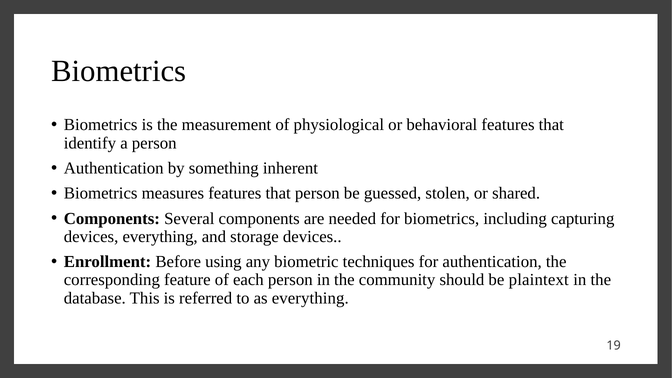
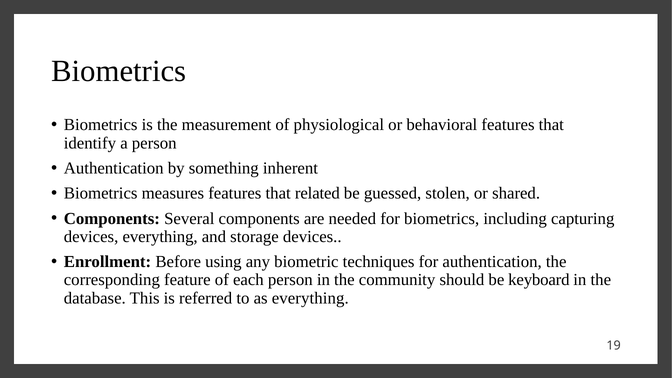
that person: person -> related
plaintext: plaintext -> keyboard
